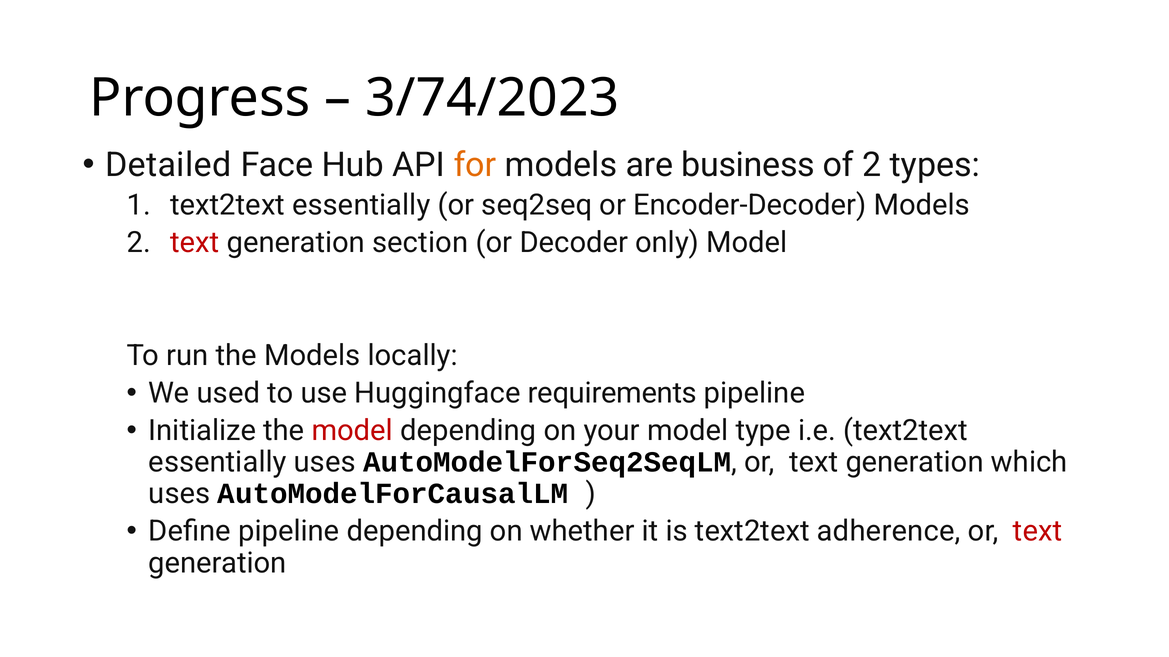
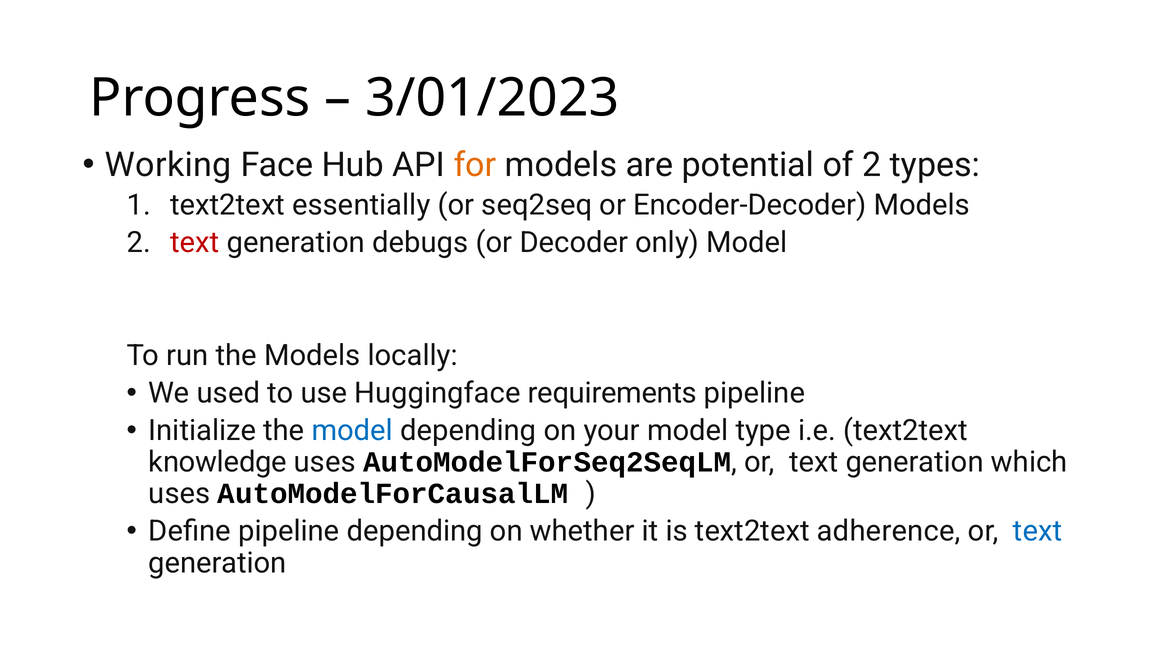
3/74/2023: 3/74/2023 -> 3/01/2023
Detailed: Detailed -> Working
business: business -> potential
section: section -> debugs
model at (352, 431) colour: red -> blue
essentially at (218, 463): essentially -> knowledge
text at (1038, 532) colour: red -> blue
